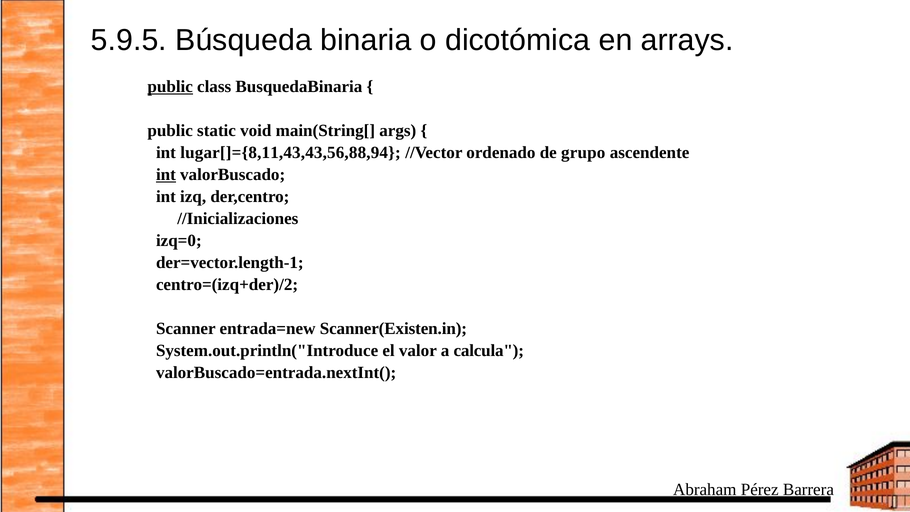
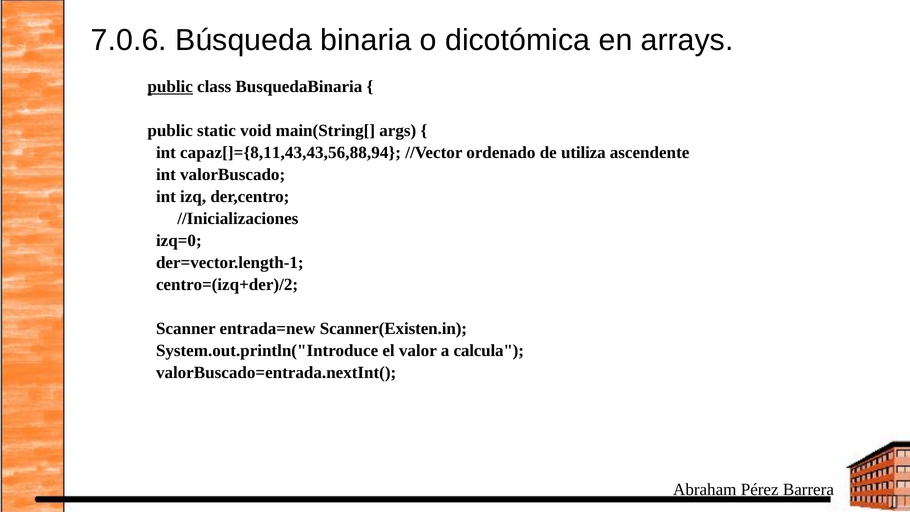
5.9.5: 5.9.5 -> 7.0.6
lugar[]={8,11,43,43,56,88,94: lugar[]={8,11,43,43,56,88,94 -> capaz[]={8,11,43,43,56,88,94
grupo: grupo -> utiliza
int at (166, 175) underline: present -> none
